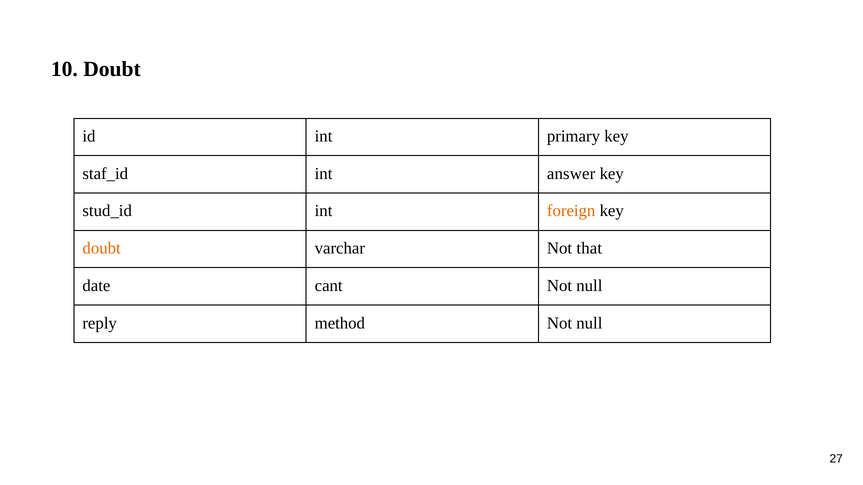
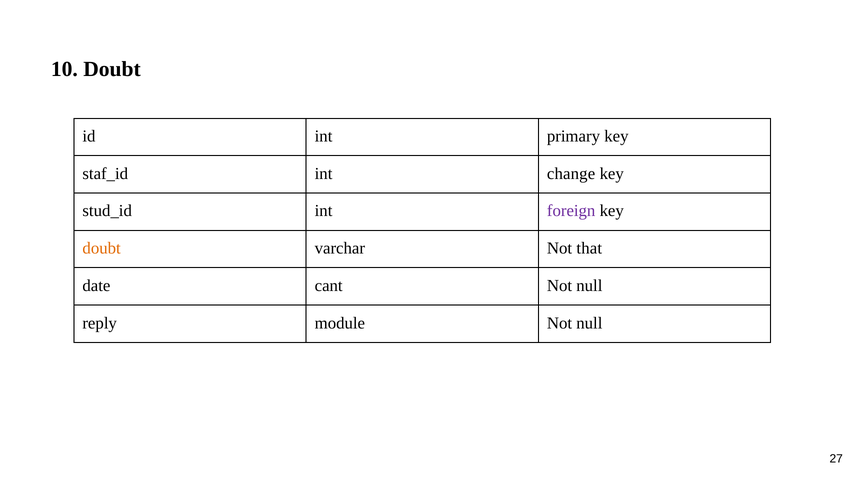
answer: answer -> change
foreign colour: orange -> purple
method: method -> module
